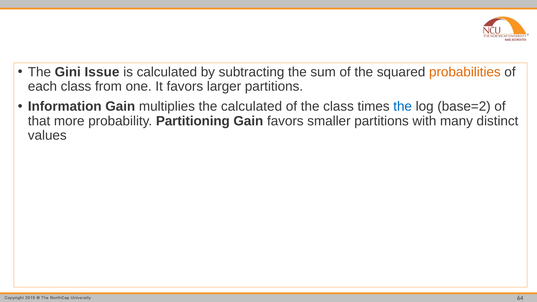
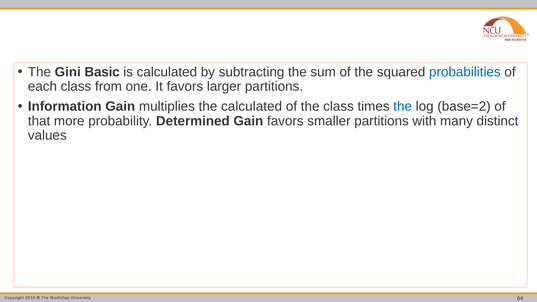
Issue: Issue -> Basic
probabilities colour: orange -> blue
Partitioning: Partitioning -> Determined
